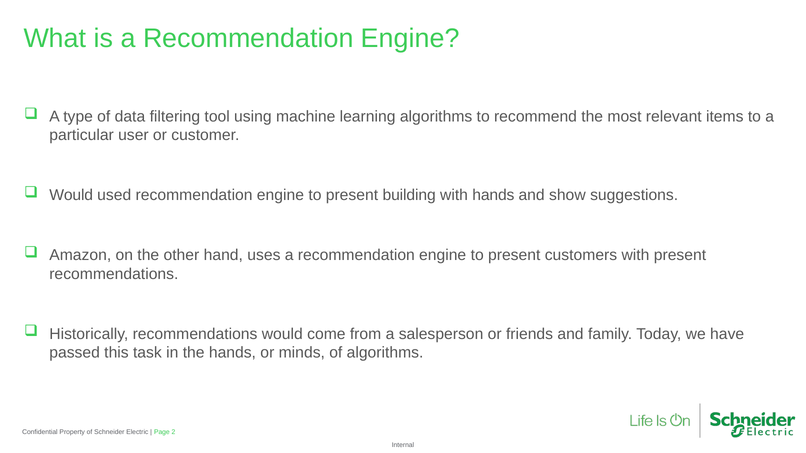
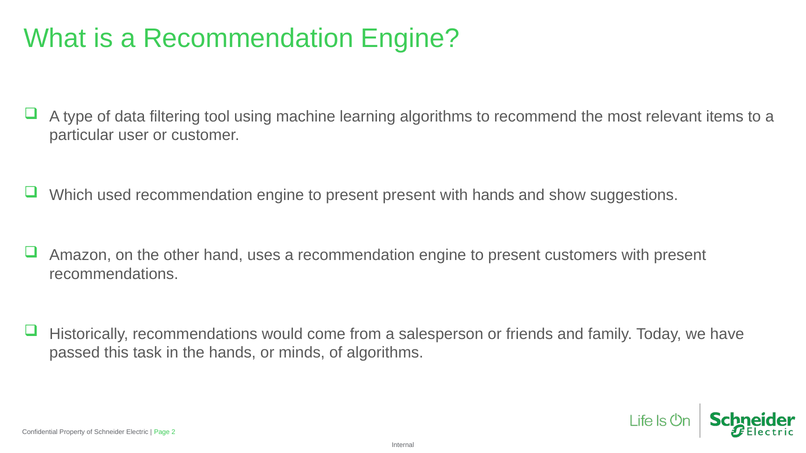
Would at (71, 195): Would -> Which
present building: building -> present
